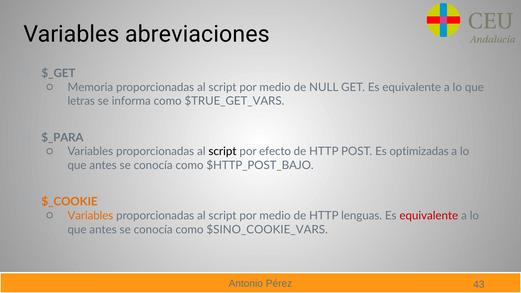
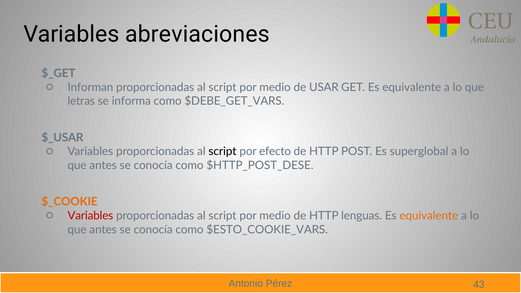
Memoria: Memoria -> Informan
NULL: NULL -> USAR
$TRUE_GET_VARS: $TRUE_GET_VARS -> $DEBE_GET_VARS
$_PARA: $_PARA -> $_USAR
optimizadas: optimizadas -> superglobal
$HTTP_POST_BAJO: $HTTP_POST_BAJO -> $HTTP_POST_DESE
Variables at (90, 216) colour: orange -> red
equivalente at (429, 216) colour: red -> orange
$SINO_COOKIE_VARS: $SINO_COOKIE_VARS -> $ESTO_COOKIE_VARS
